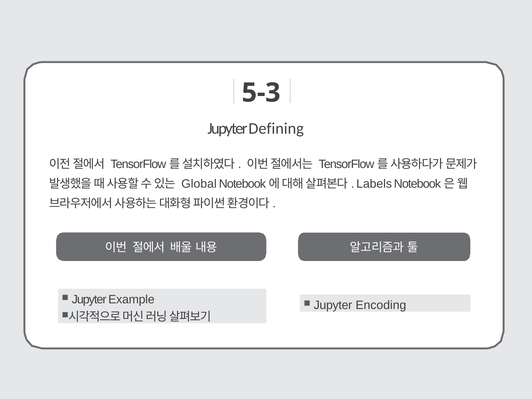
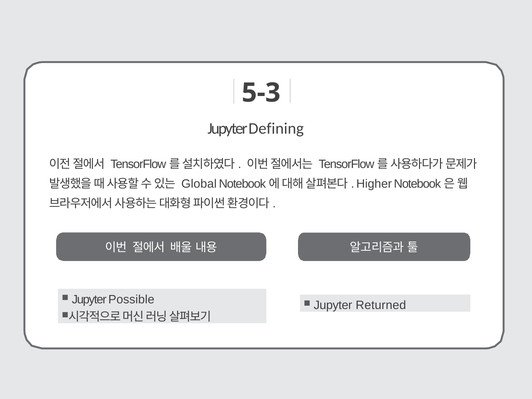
Labels: Labels -> Higher
Example: Example -> Possible
Encoding: Encoding -> Returned
